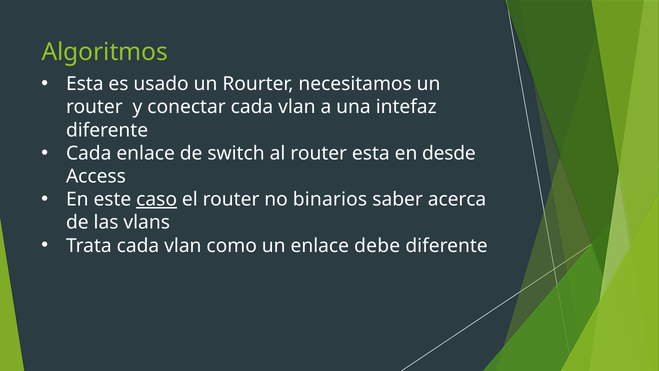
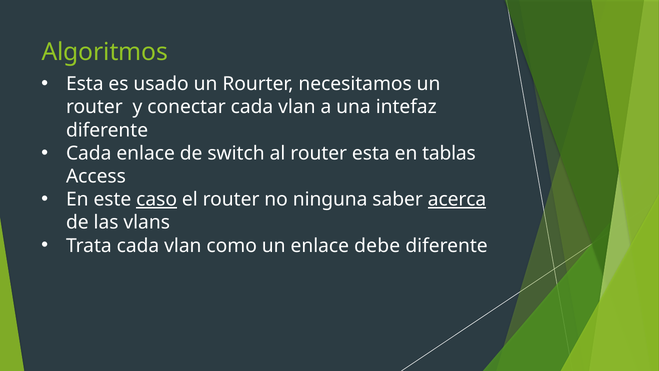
desde: desde -> tablas
binarios: binarios -> ninguna
acerca underline: none -> present
